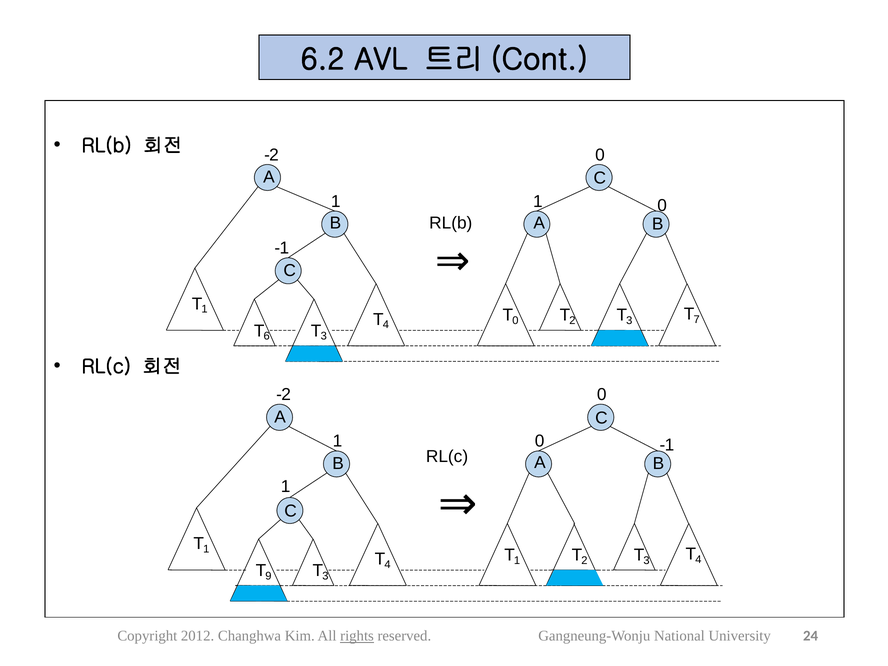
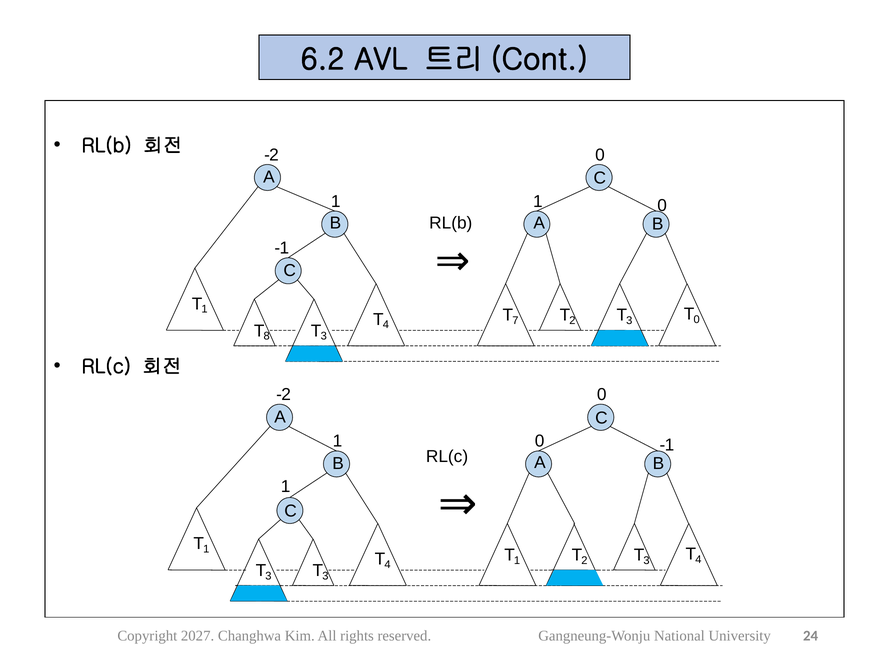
T 7: 7 -> 0
T 0: 0 -> 7
6: 6 -> 8
9 at (268, 576): 9 -> 3
2012: 2012 -> 2027
rights underline: present -> none
